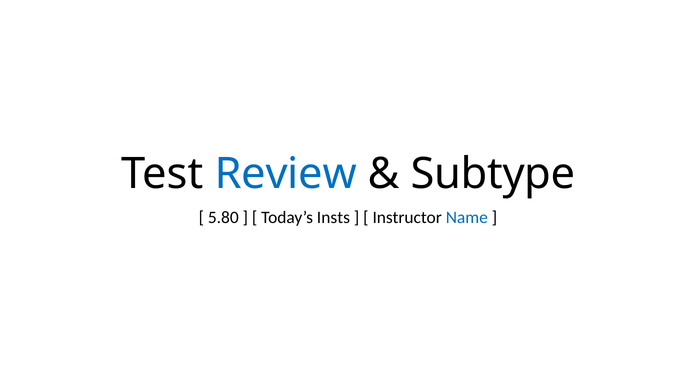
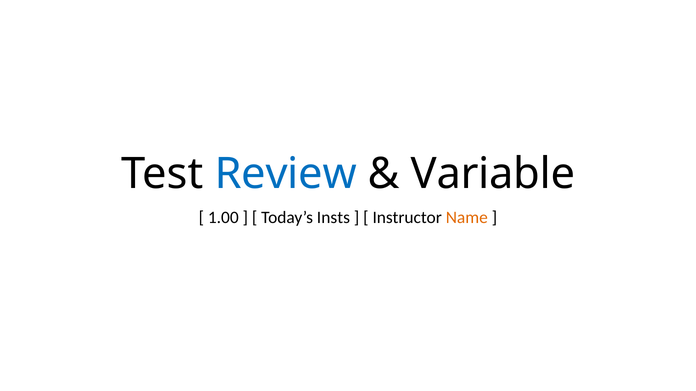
Subtype: Subtype -> Variable
5.80: 5.80 -> 1.00
Name colour: blue -> orange
